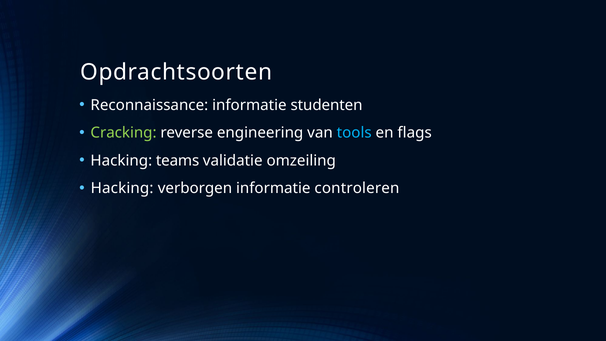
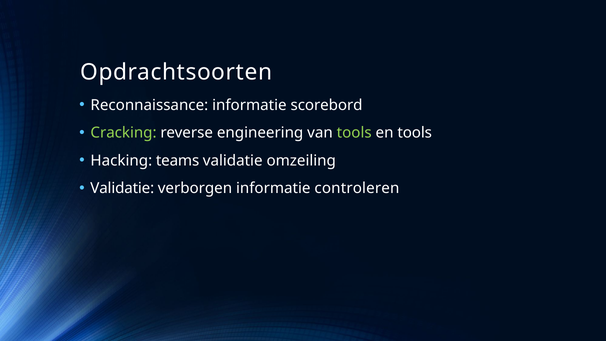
studenten: studenten -> scorebord
tools at (354, 133) colour: light blue -> light green
en flags: flags -> tools
Hacking at (122, 188): Hacking -> Validatie
